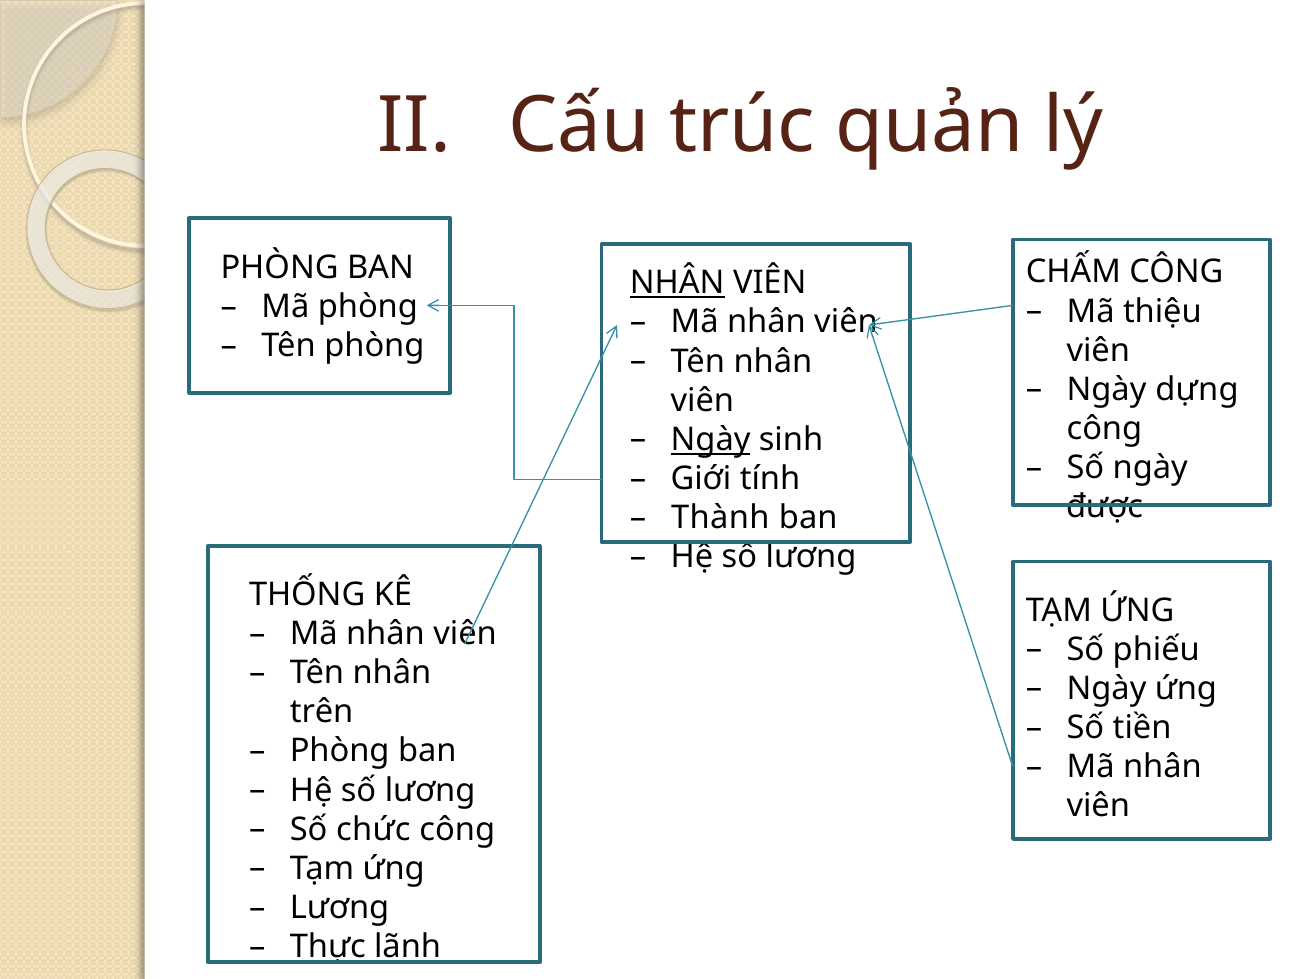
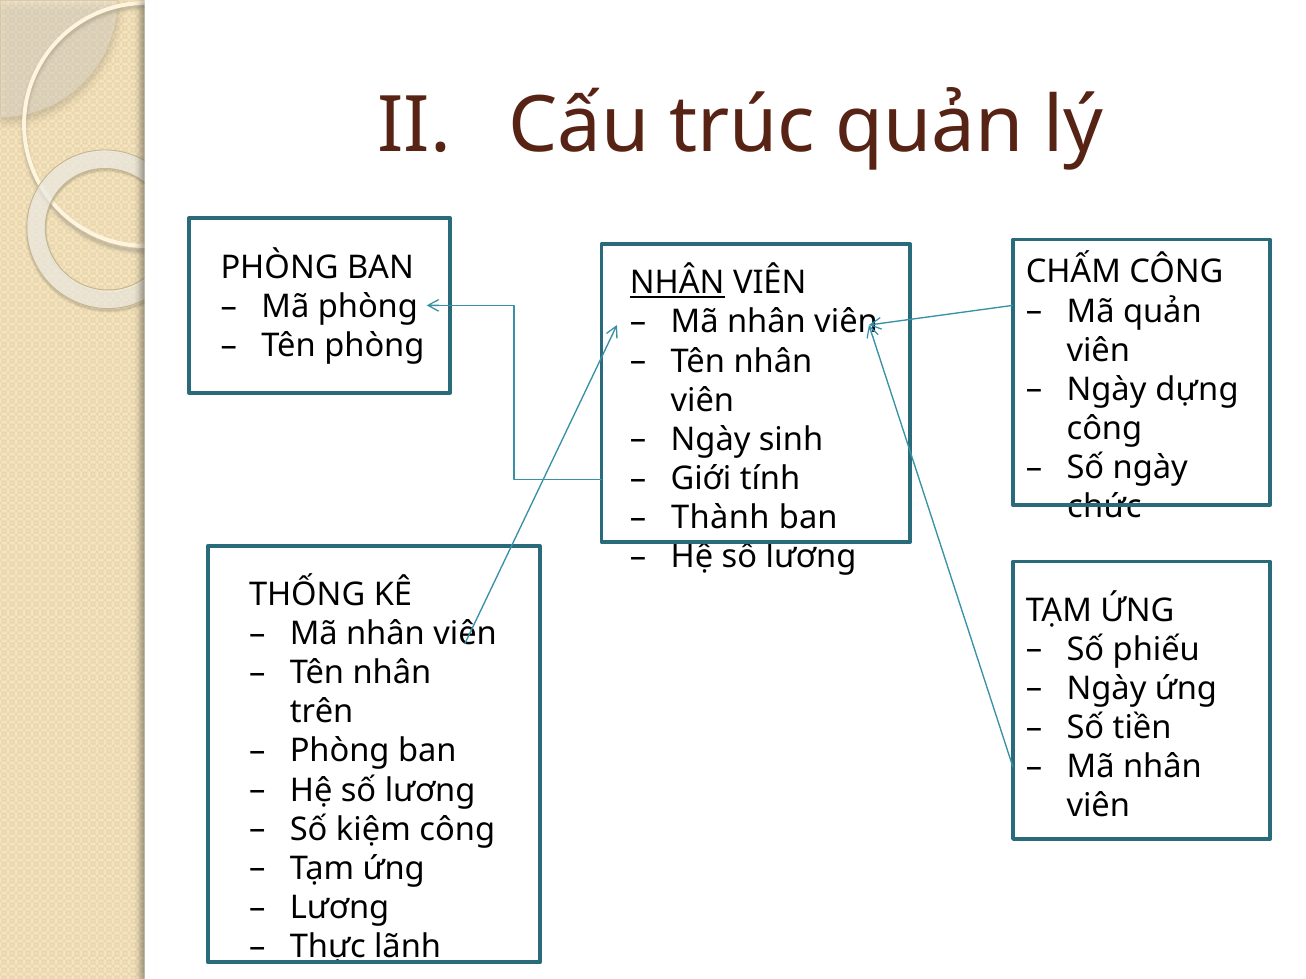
Mã thiệu: thiệu -> quản
Ngày at (711, 440) underline: present -> none
được: được -> chức
chức: chức -> kiệm
